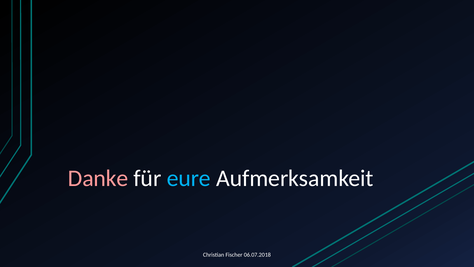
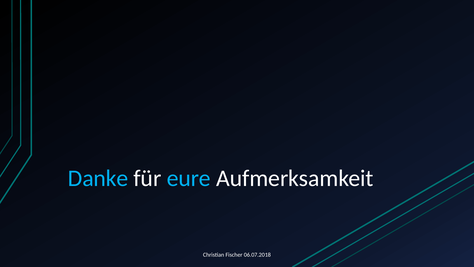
Danke colour: pink -> light blue
